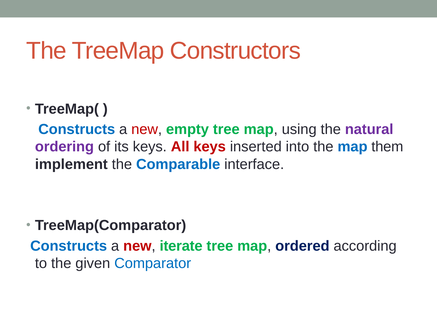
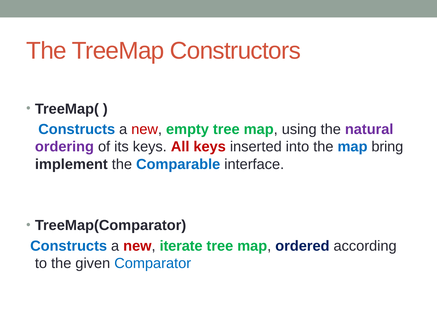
them: them -> bring
